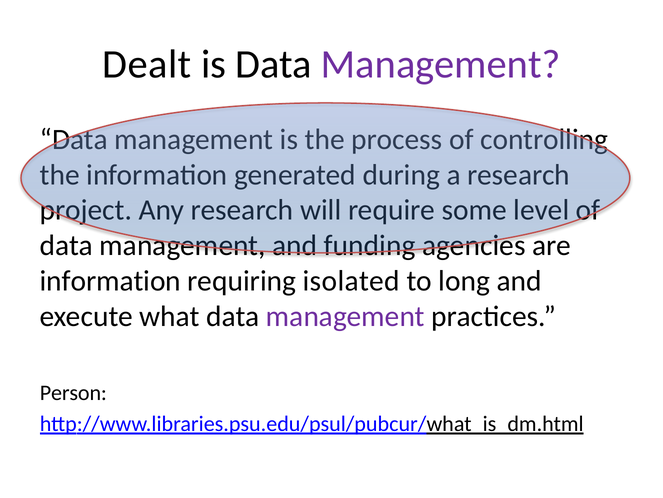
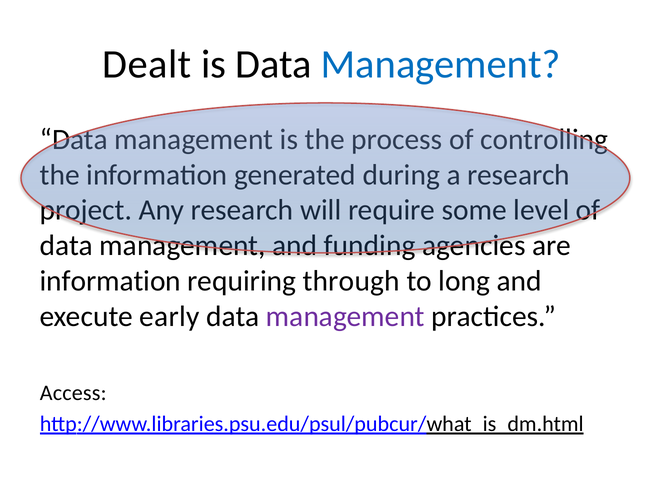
Management at (441, 64) colour: purple -> blue
isolated: isolated -> through
what: what -> early
Person: Person -> Access
